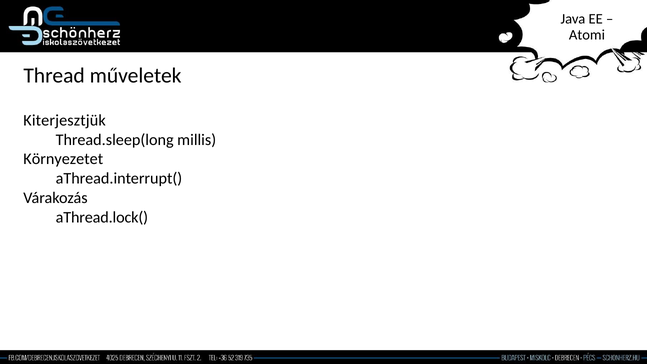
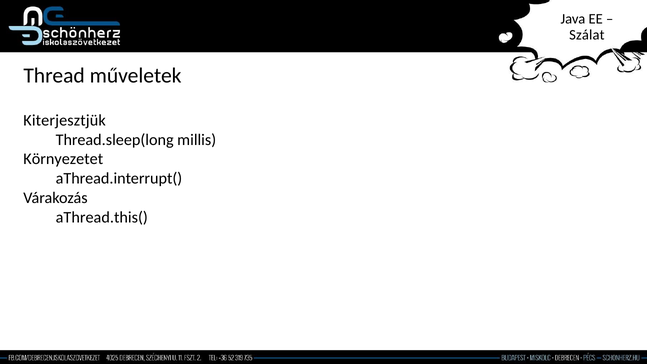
Atomi: Atomi -> Szálat
aThread.lock(: aThread.lock( -> aThread.this(
